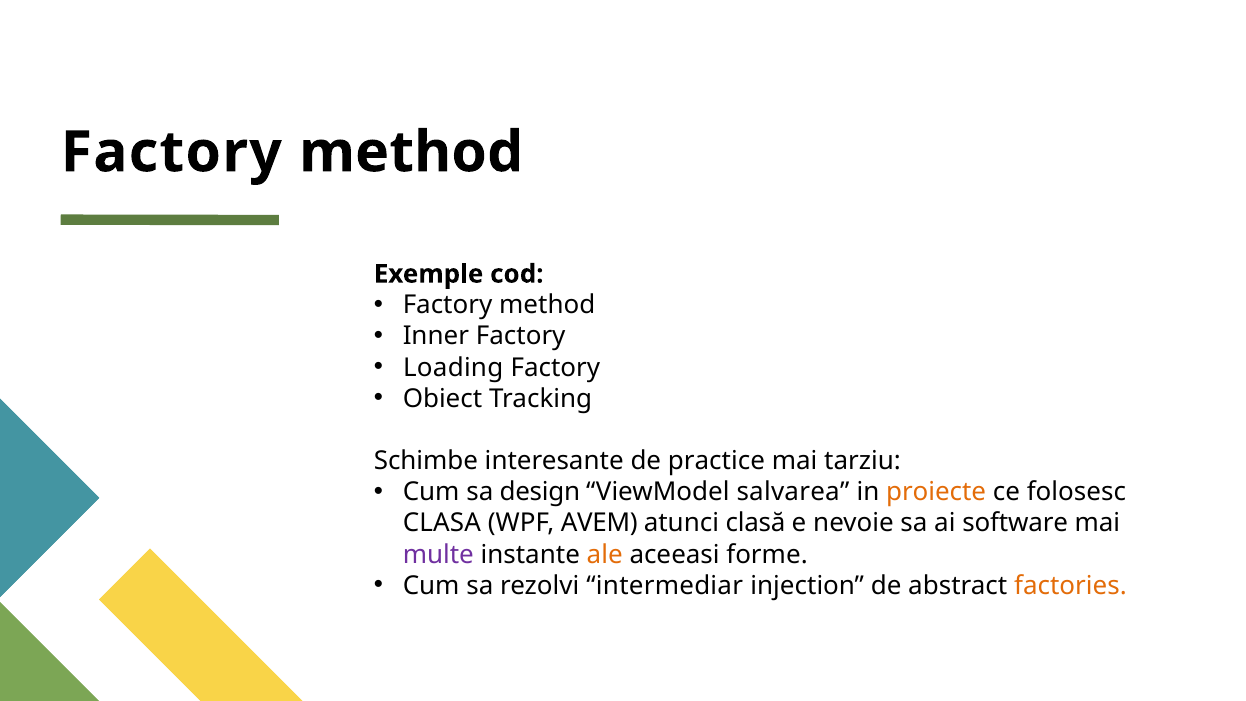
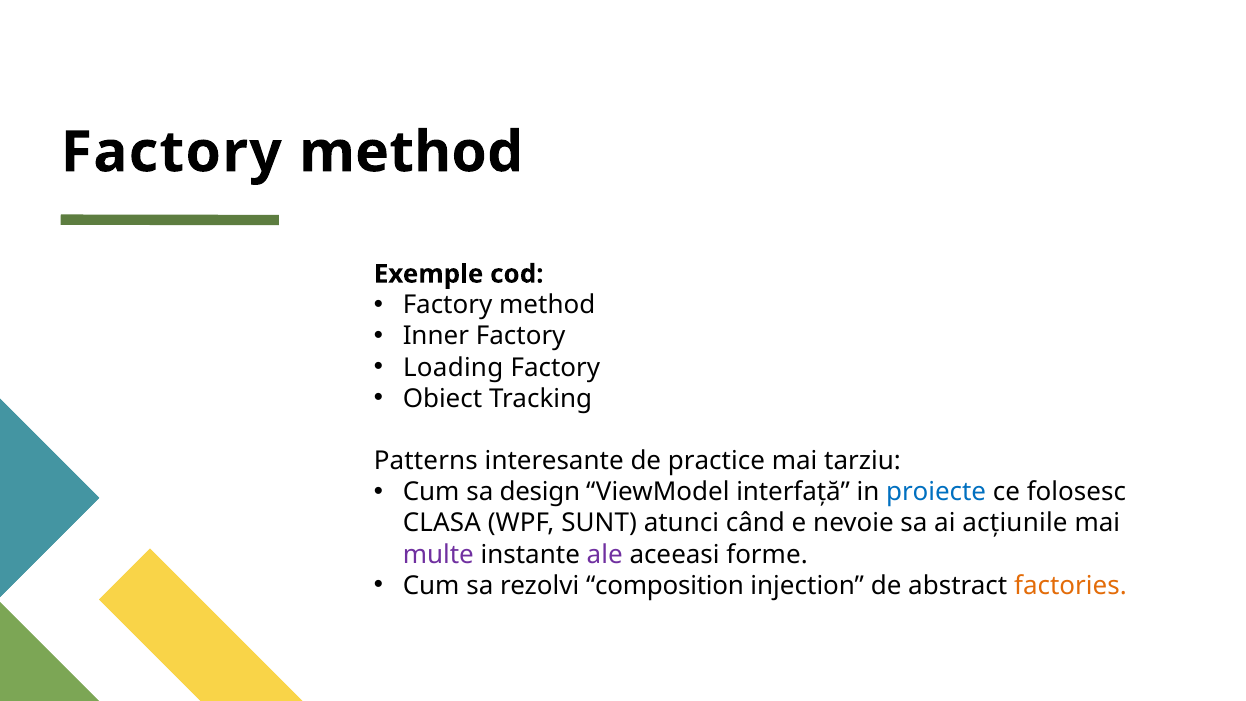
Schimbe: Schimbe -> Patterns
salvarea: salvarea -> interfață
proiecte colour: orange -> blue
AVEM: AVEM -> SUNT
clasă: clasă -> când
software: software -> acțiunile
ale colour: orange -> purple
intermediar: intermediar -> composition
